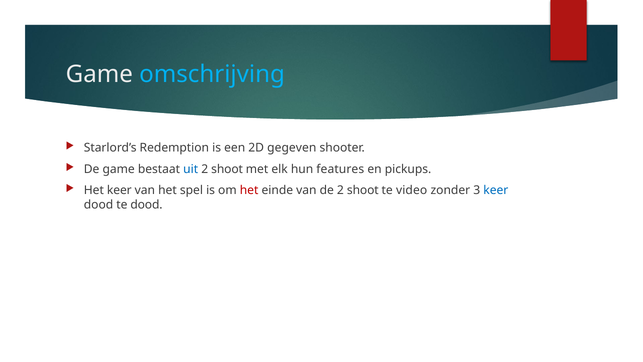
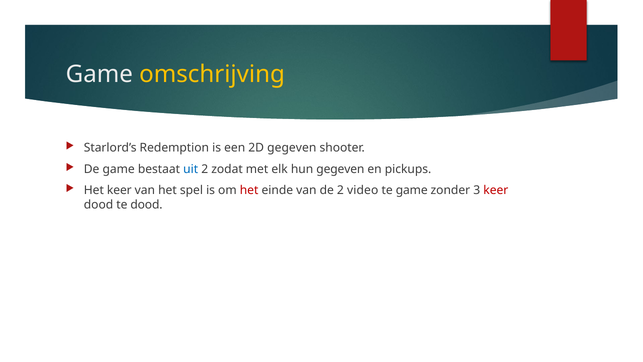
omschrijving colour: light blue -> yellow
shoot at (227, 169): shoot -> zodat
hun features: features -> gegeven
de 2 shoot: shoot -> video
te video: video -> game
keer at (496, 190) colour: blue -> red
